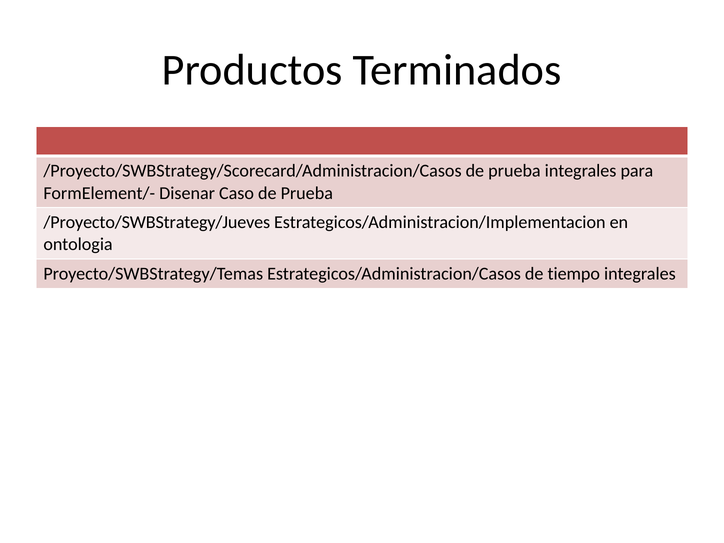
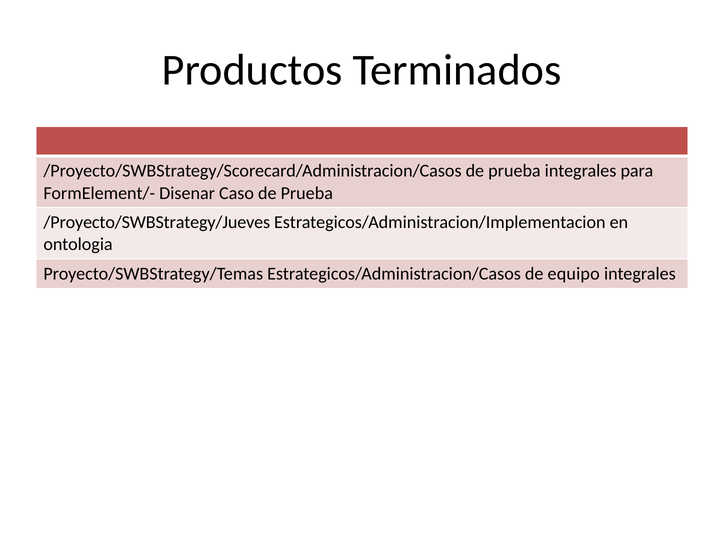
tiempo: tiempo -> equipo
